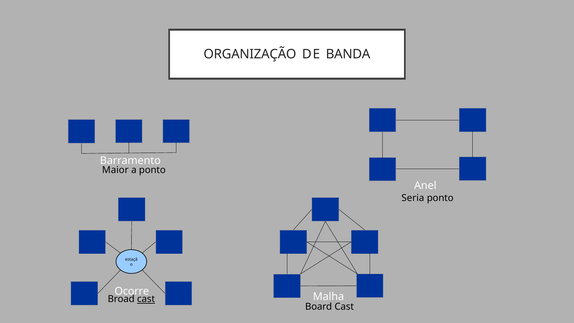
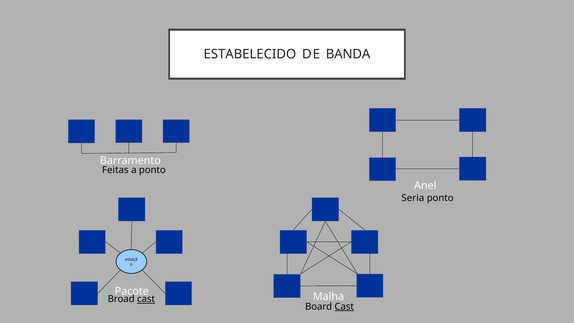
ORGANIZAÇÃO: ORGANIZAÇÃO -> ESTABELECIDO
Maior: Maior -> Feitas
Ocorre: Ocorre -> Pacote
Cast at (344, 307) underline: none -> present
